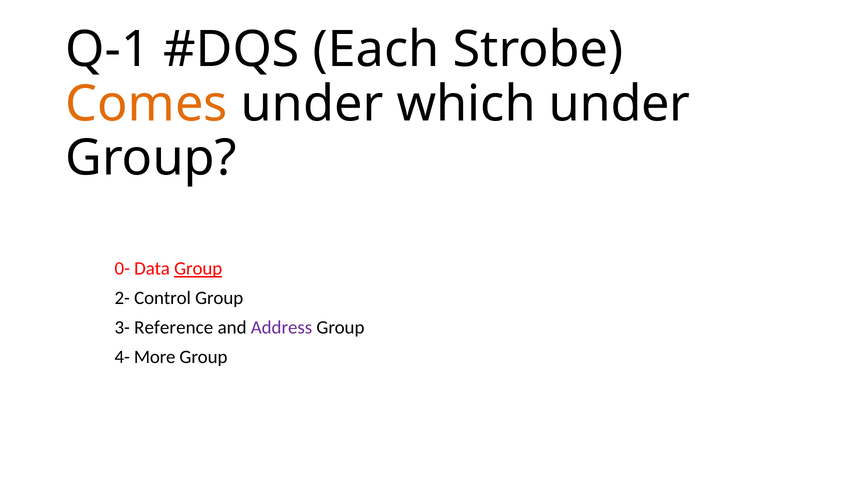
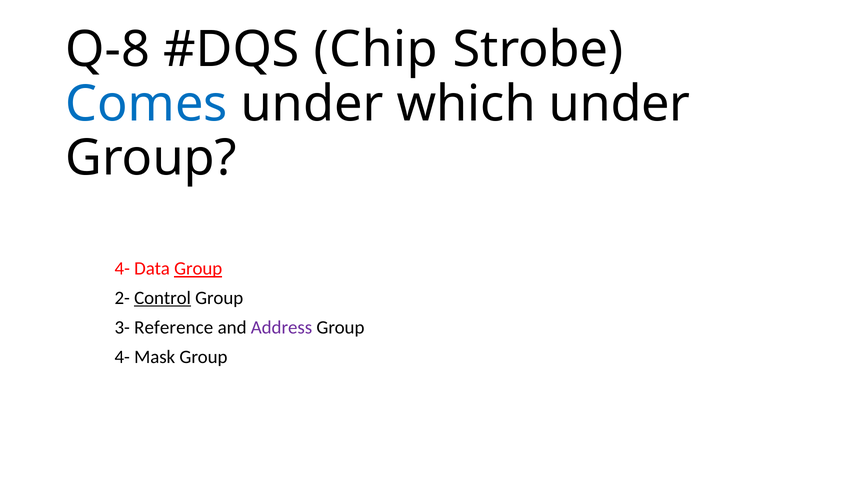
Q-1: Q-1 -> Q-8
Each: Each -> Chip
Comes colour: orange -> blue
0- at (122, 269): 0- -> 4-
Control underline: none -> present
More: More -> Mask
